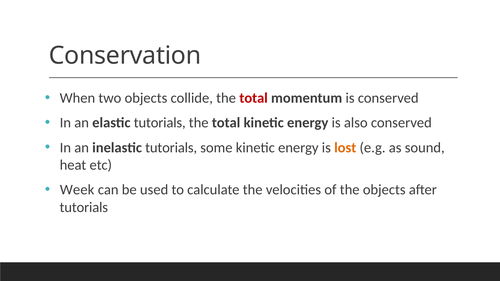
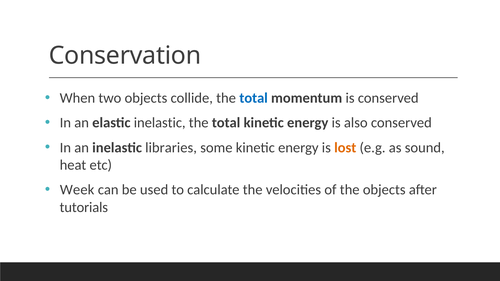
total at (254, 98) colour: red -> blue
elastic tutorials: tutorials -> inelastic
inelastic tutorials: tutorials -> libraries
